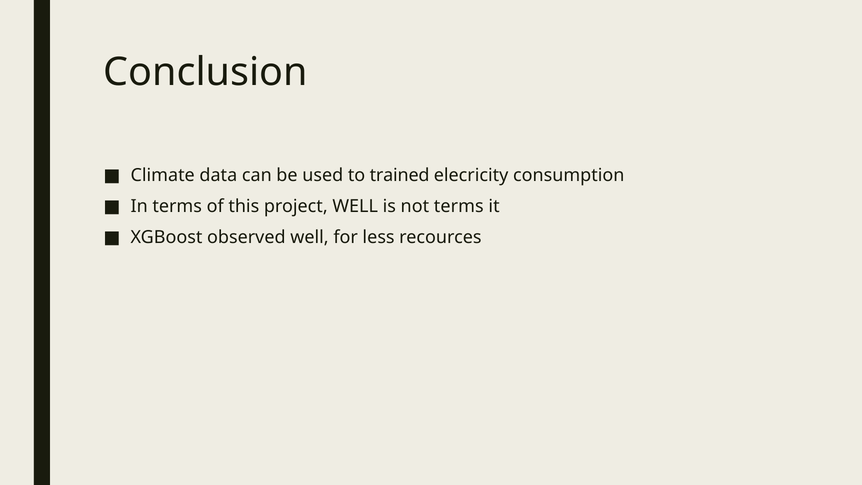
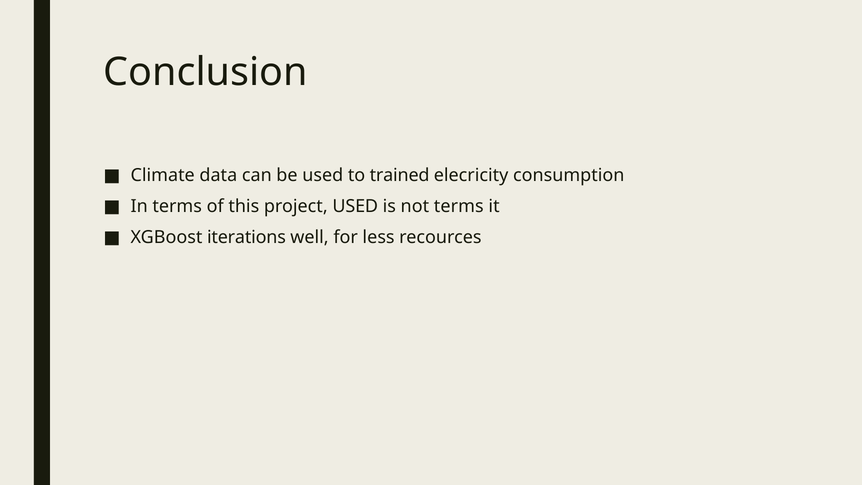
project WELL: WELL -> USED
observed: observed -> iterations
